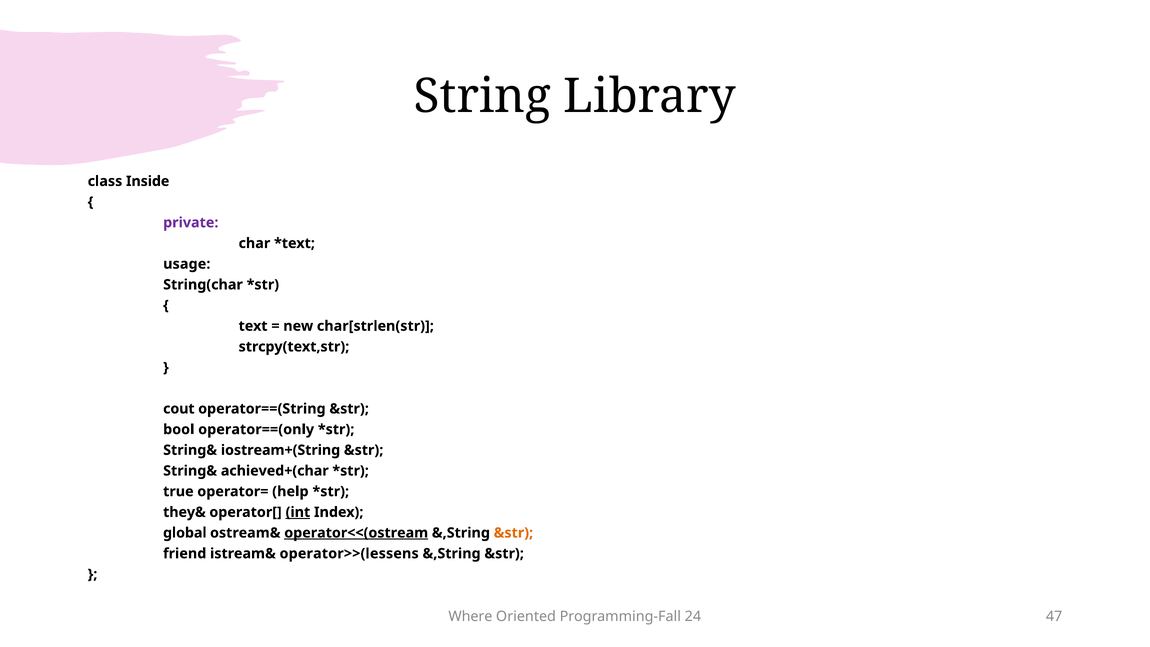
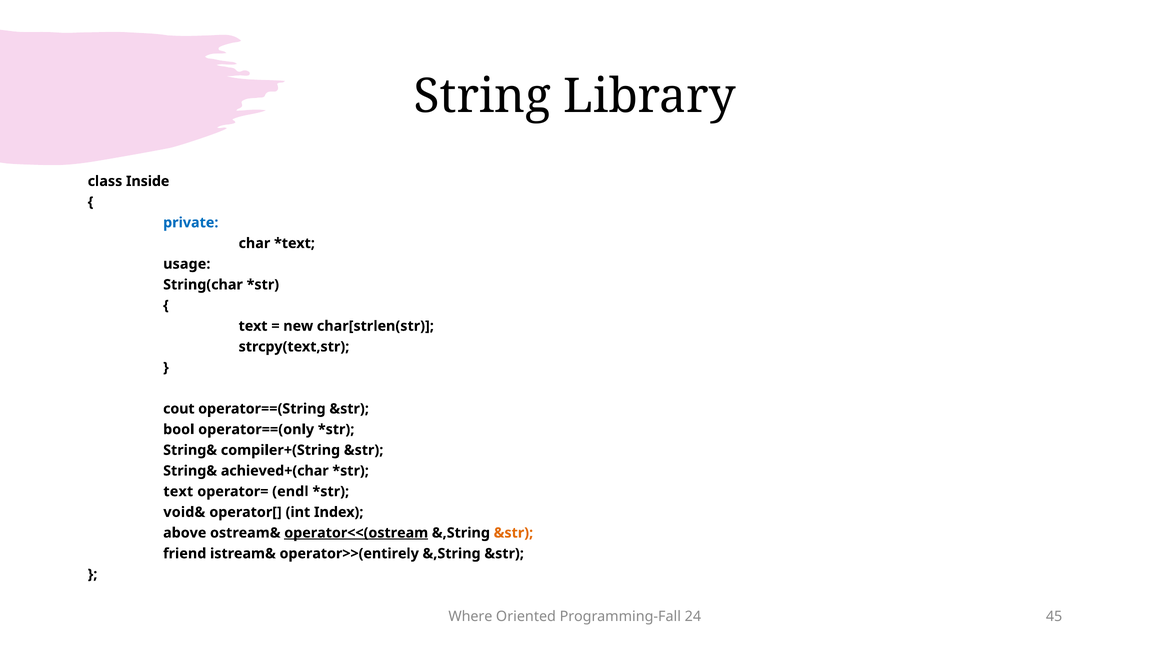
private colour: purple -> blue
iostream+(String: iostream+(String -> compiler+(String
true at (178, 491): true -> text
help: help -> endl
they&: they& -> void&
int underline: present -> none
global: global -> above
operator>>(lessens: operator>>(lessens -> operator>>(entirely
47: 47 -> 45
